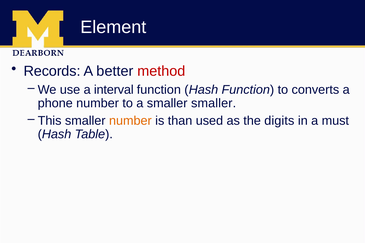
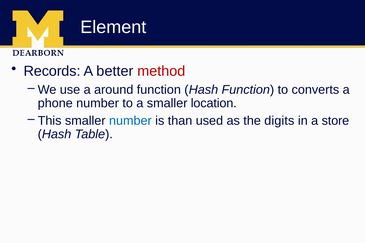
interval: interval -> around
smaller smaller: smaller -> location
number at (130, 121) colour: orange -> blue
must: must -> store
